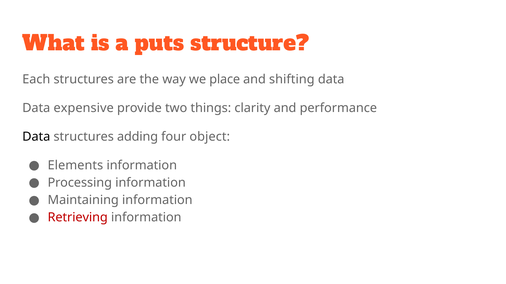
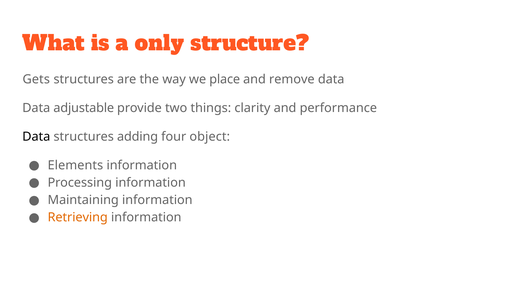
puts: puts -> only
Each: Each -> Gets
shifting: shifting -> remove
expensive: expensive -> adjustable
Retrieving colour: red -> orange
